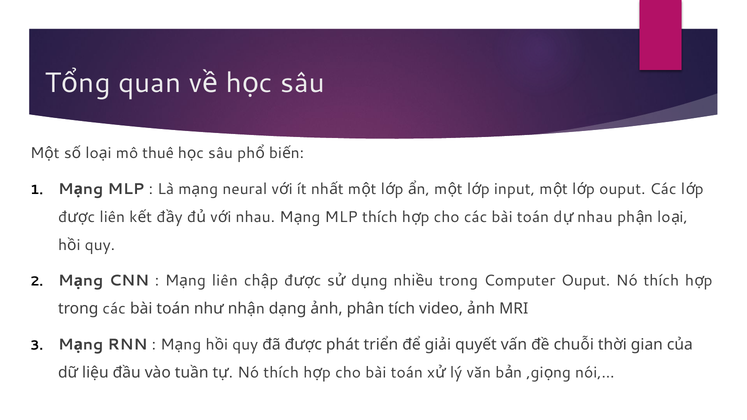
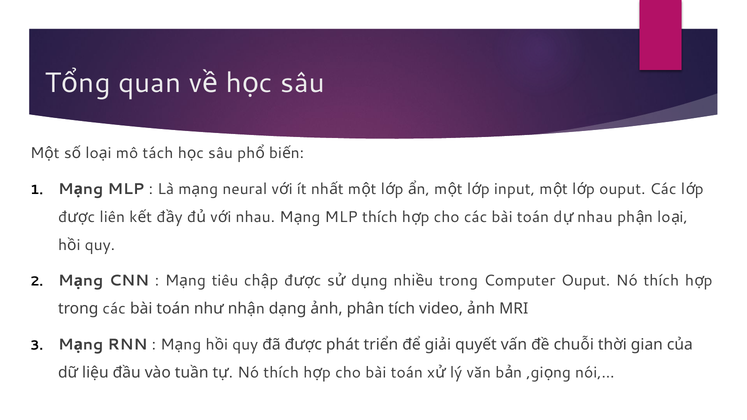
thuê: thuê -> tách
liên at (225, 281): liên -> tiêu
